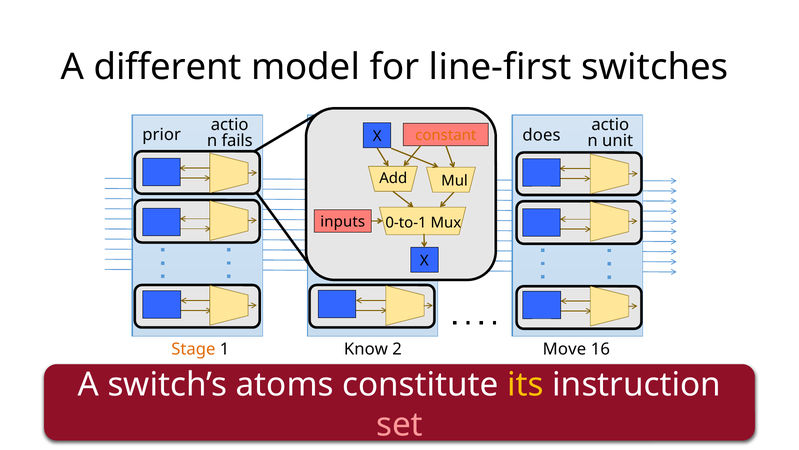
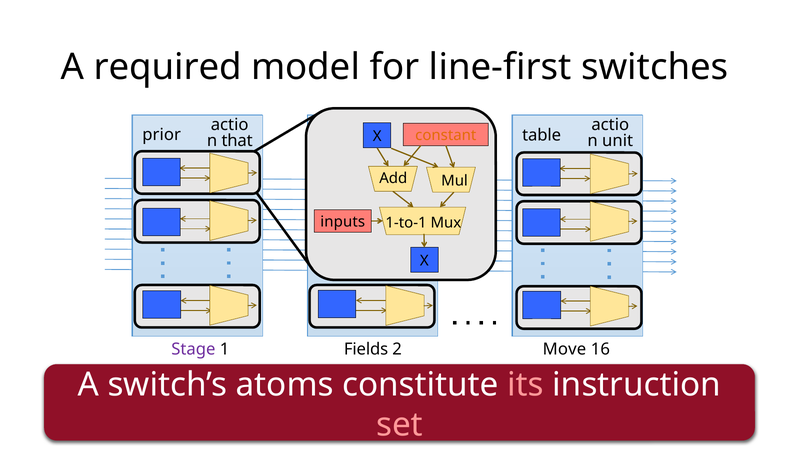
different: different -> required
does: does -> table
fails: fails -> that
0-to-1: 0-to-1 -> 1-to-1
Stage colour: orange -> purple
Know: Know -> Fields
its colour: yellow -> pink
